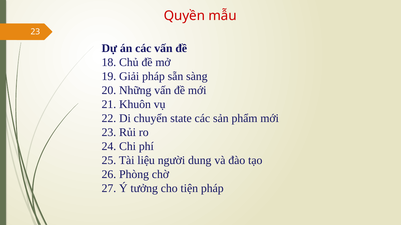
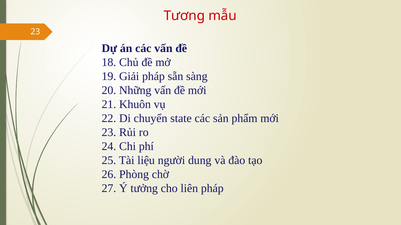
Quyền: Quyền -> Tương
tiện: tiện -> liên
